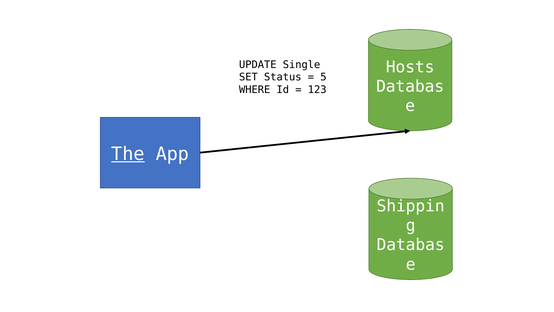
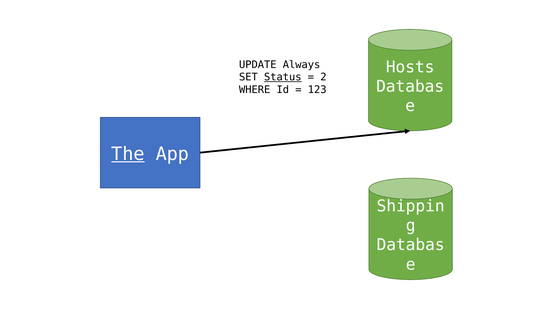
Single: Single -> Always
Status underline: none -> present
5: 5 -> 2
